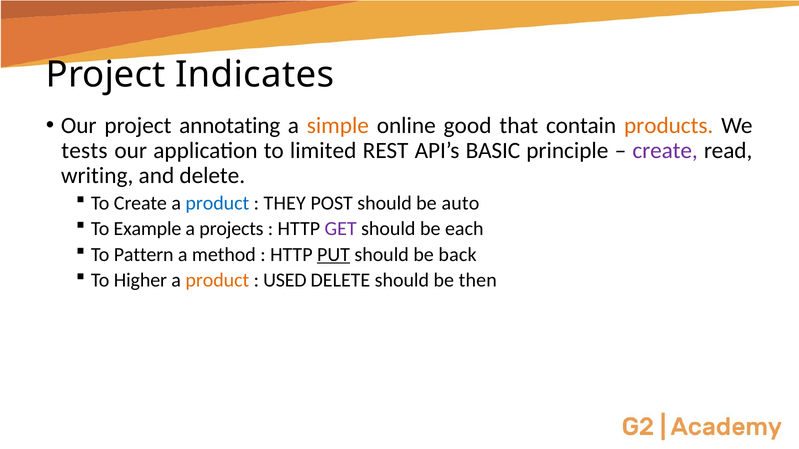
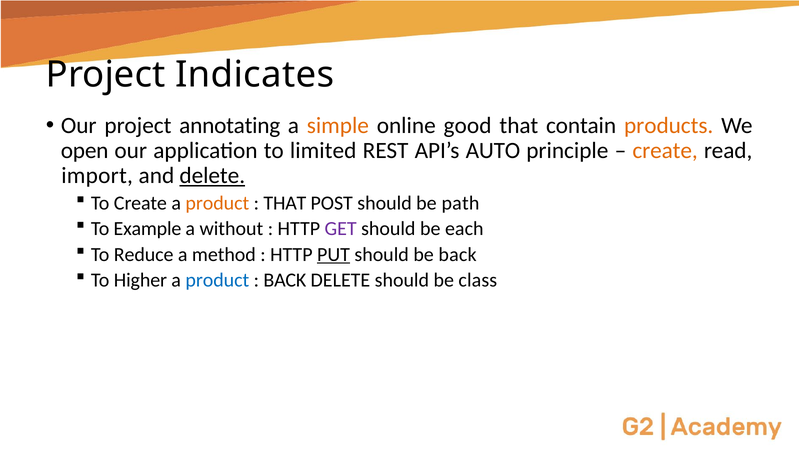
tests: tests -> open
BASIC: BASIC -> AUTO
create at (665, 151) colour: purple -> orange
writing: writing -> import
delete at (212, 176) underline: none -> present
product at (217, 203) colour: blue -> orange
THEY at (285, 203): THEY -> THAT
auto: auto -> path
projects: projects -> without
Pattern: Pattern -> Reduce
product at (217, 280) colour: orange -> blue
USED at (285, 280): USED -> BACK
then: then -> class
